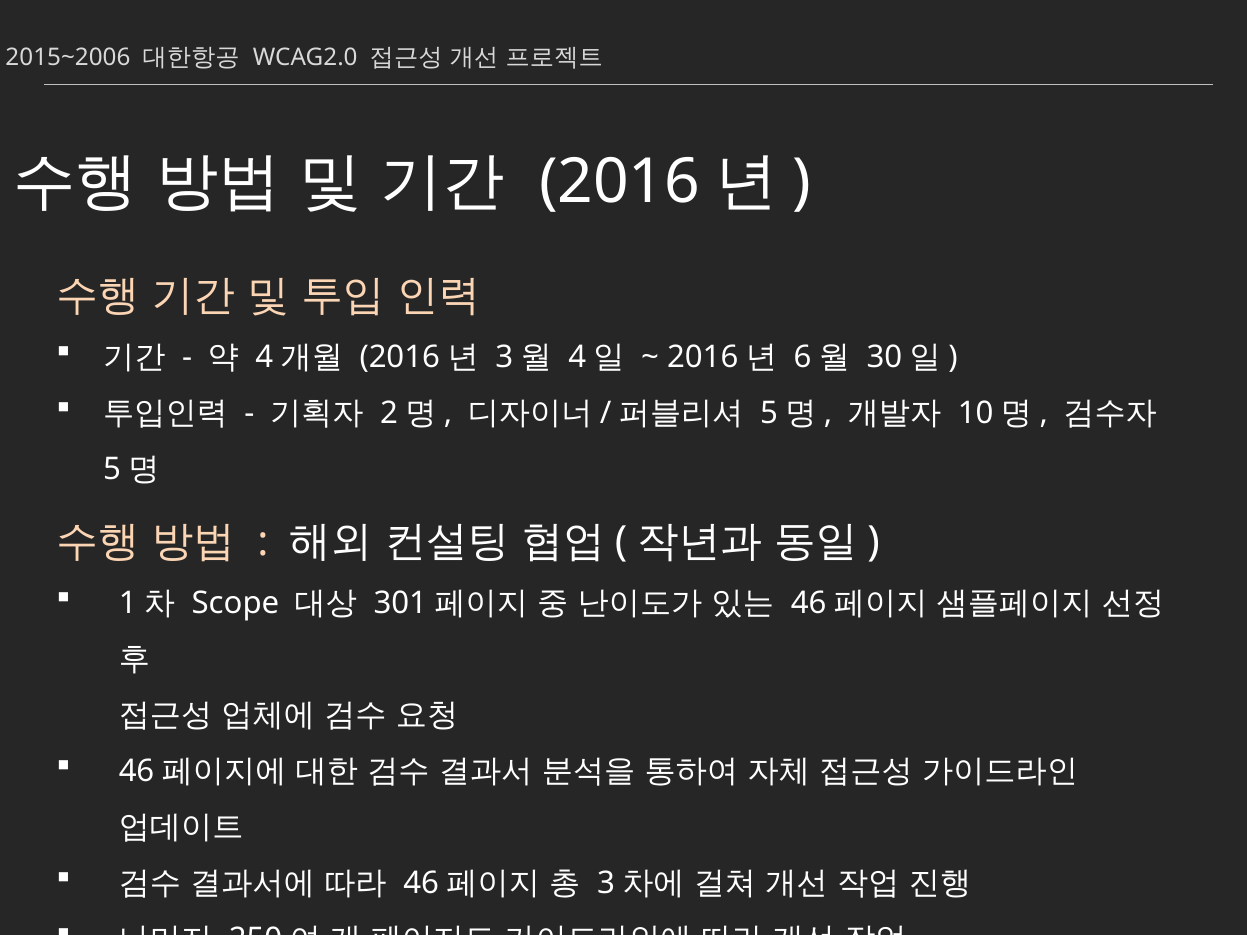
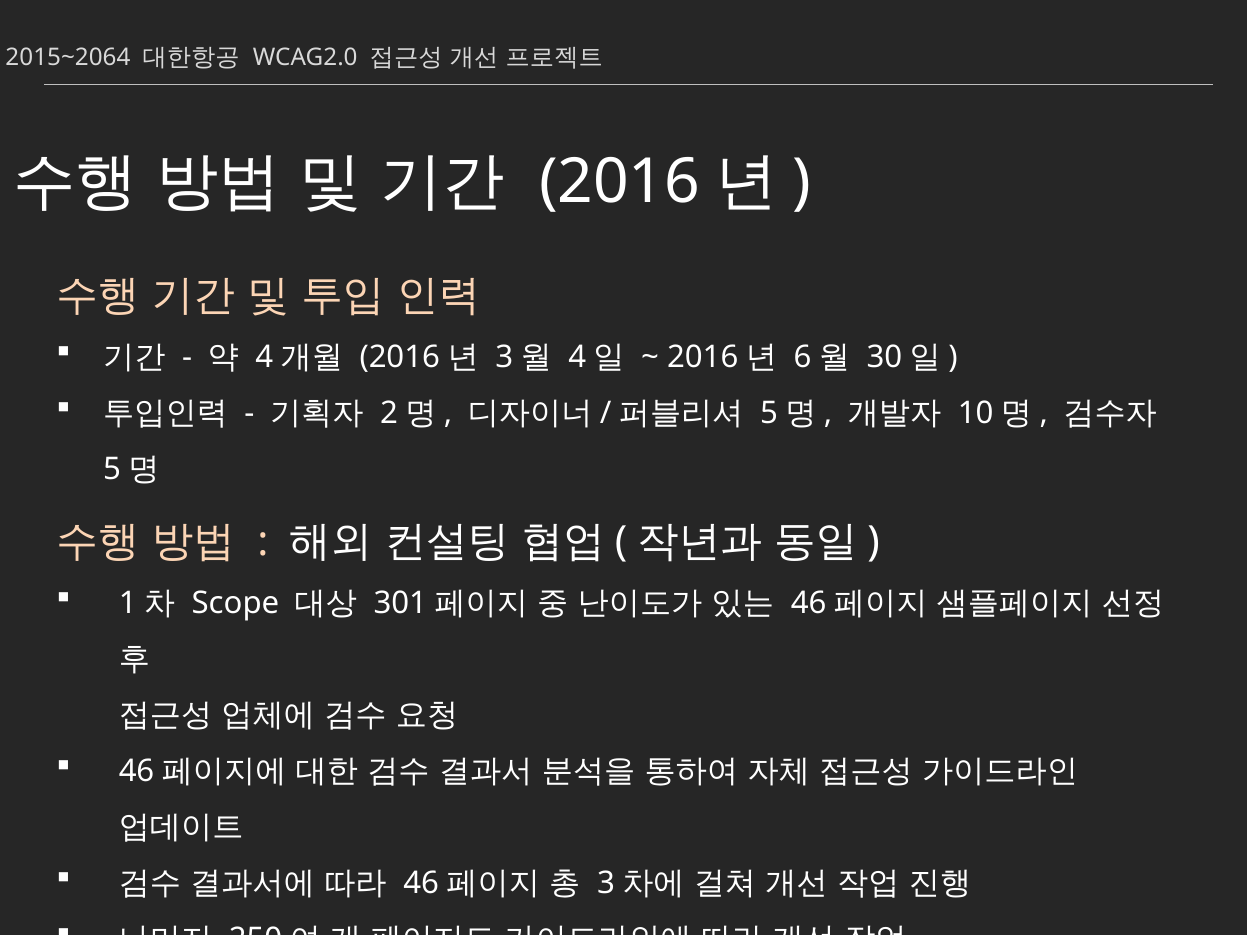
2015~2006: 2015~2006 -> 2015~2064
